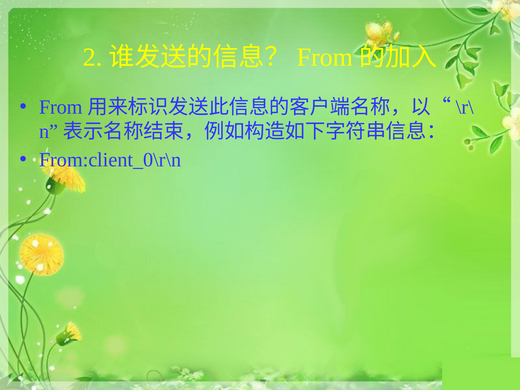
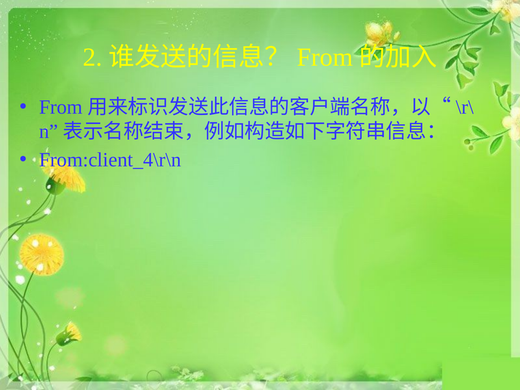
From:client_0\r\n: From:client_0\r\n -> From:client_4\r\n
